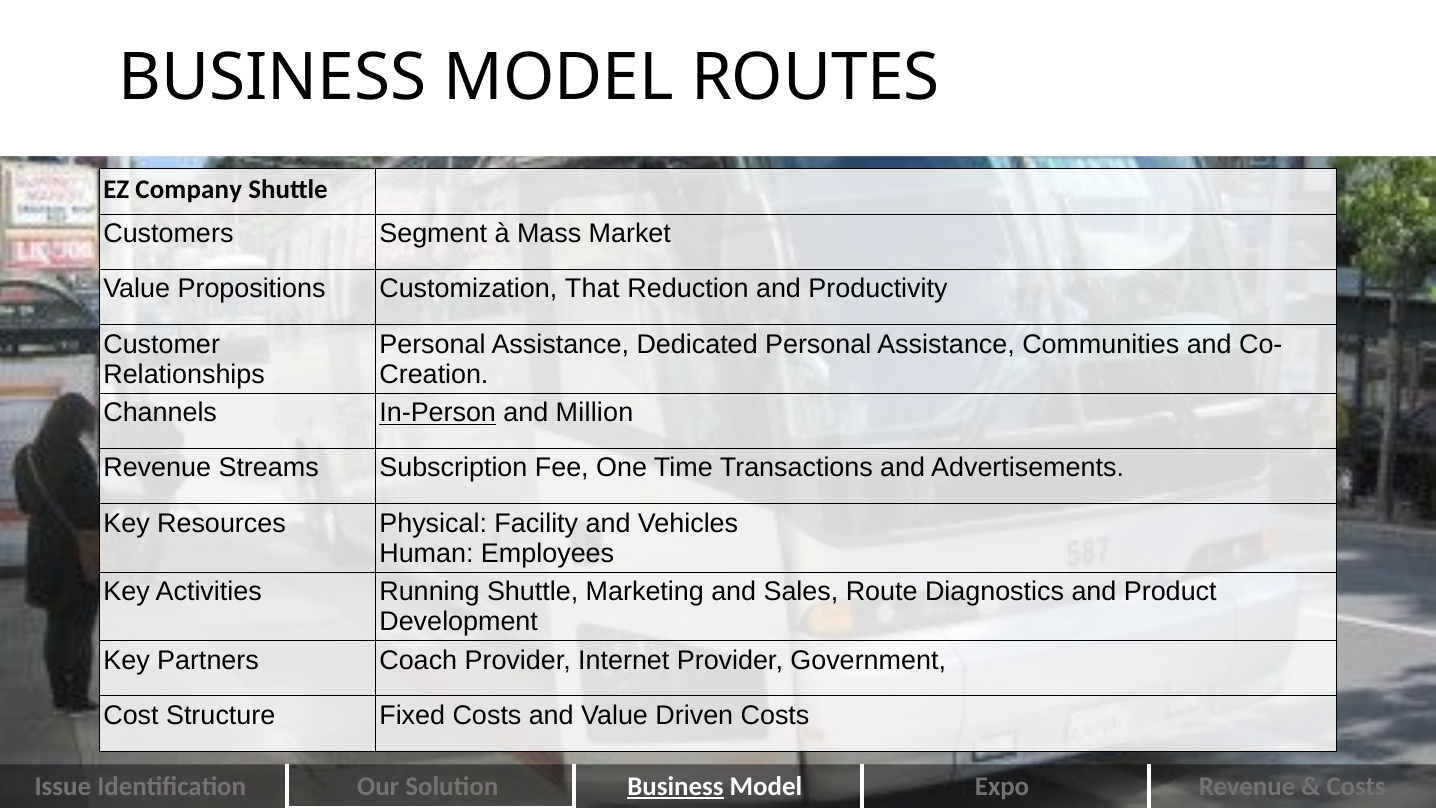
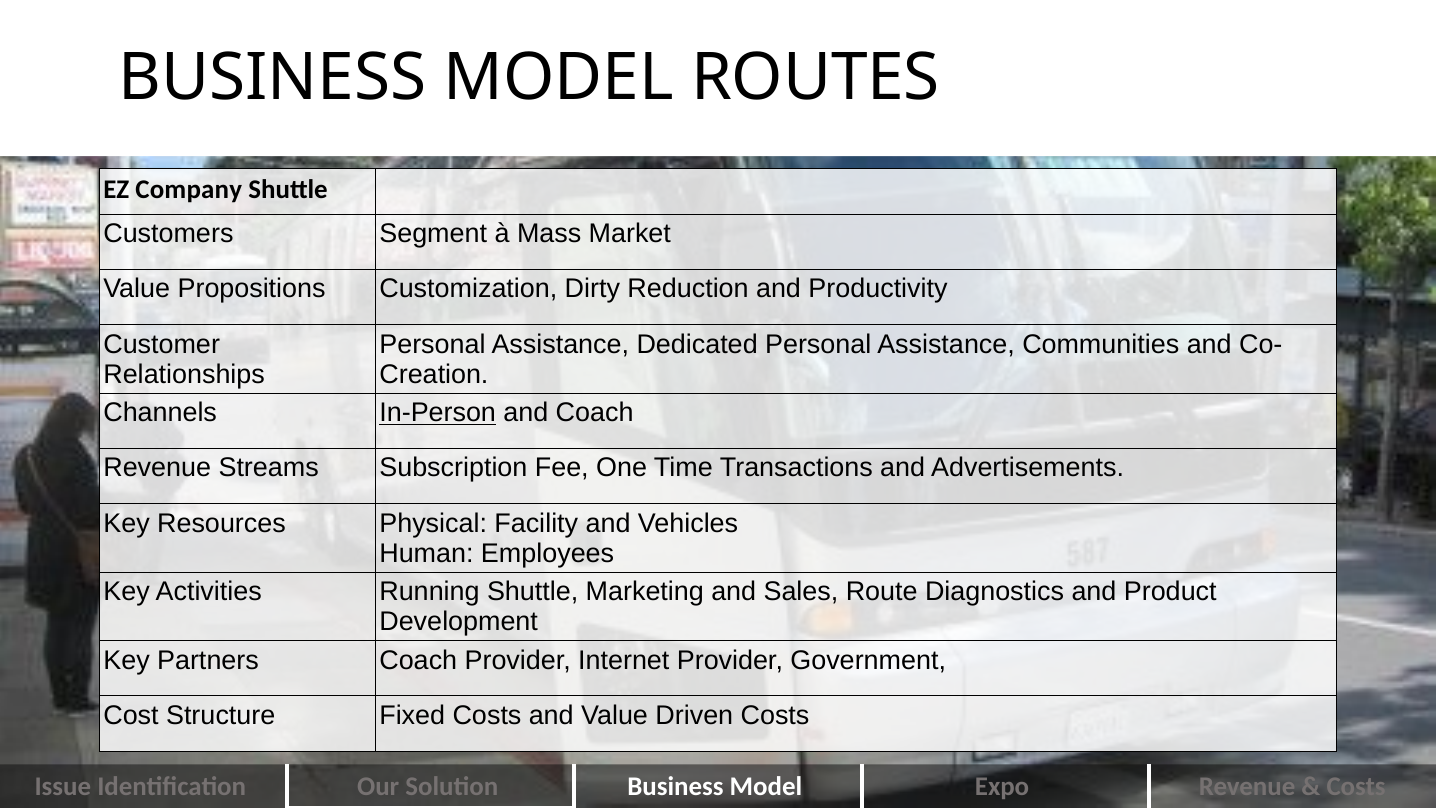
That: That -> Dirty
and Million: Million -> Coach
Business at (676, 786) underline: present -> none
